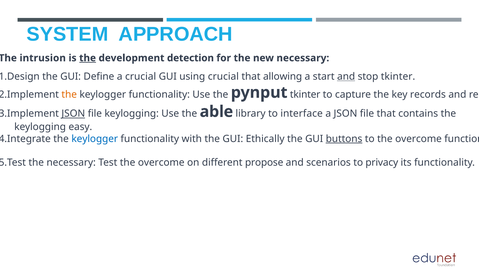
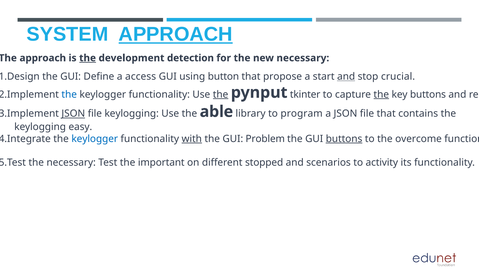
APPROACH at (176, 34) underline: none -> present
intrusion at (43, 58): intrusion -> approach
a crucial: crucial -> access
using crucial: crucial -> button
allowing: allowing -> propose
stop tkinter: tkinter -> crucial
the at (69, 95) colour: orange -> blue
the at (221, 95) underline: none -> present
the at (381, 95) underline: none -> present
key records: records -> buttons
interface: interface -> program
with underline: none -> present
Ethically: Ethically -> Problem
Test the overcome: overcome -> important
propose: propose -> stopped
privacy: privacy -> activity
